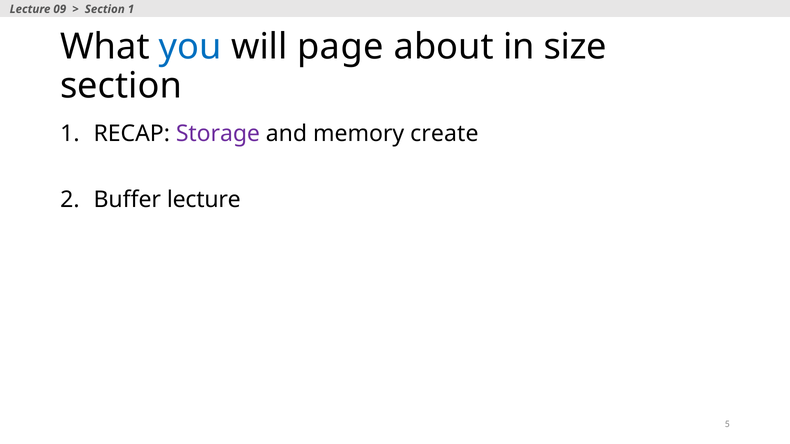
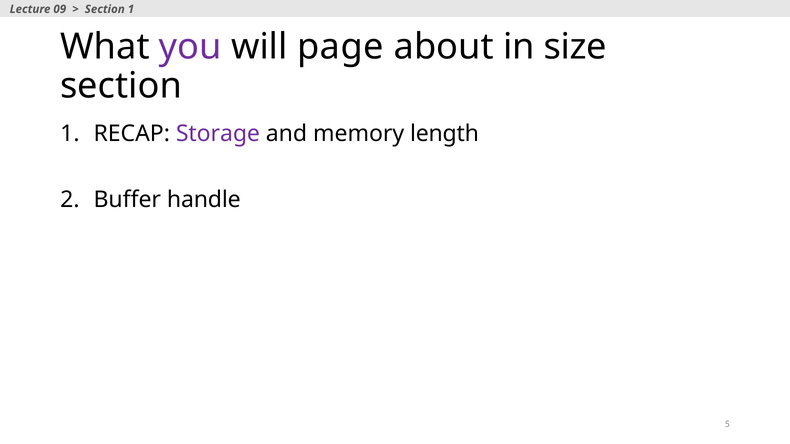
you colour: blue -> purple
create: create -> length
Buffer lecture: lecture -> handle
